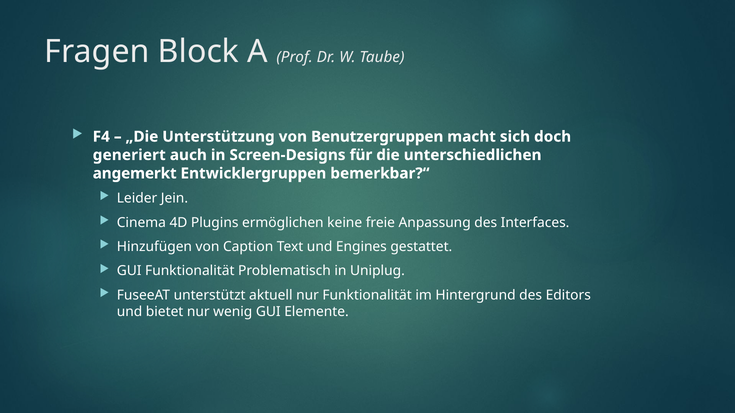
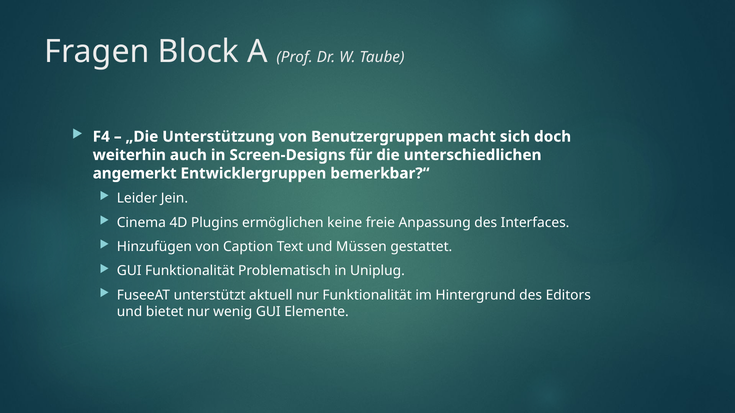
generiert: generiert -> weiterhin
Engines: Engines -> Müssen
